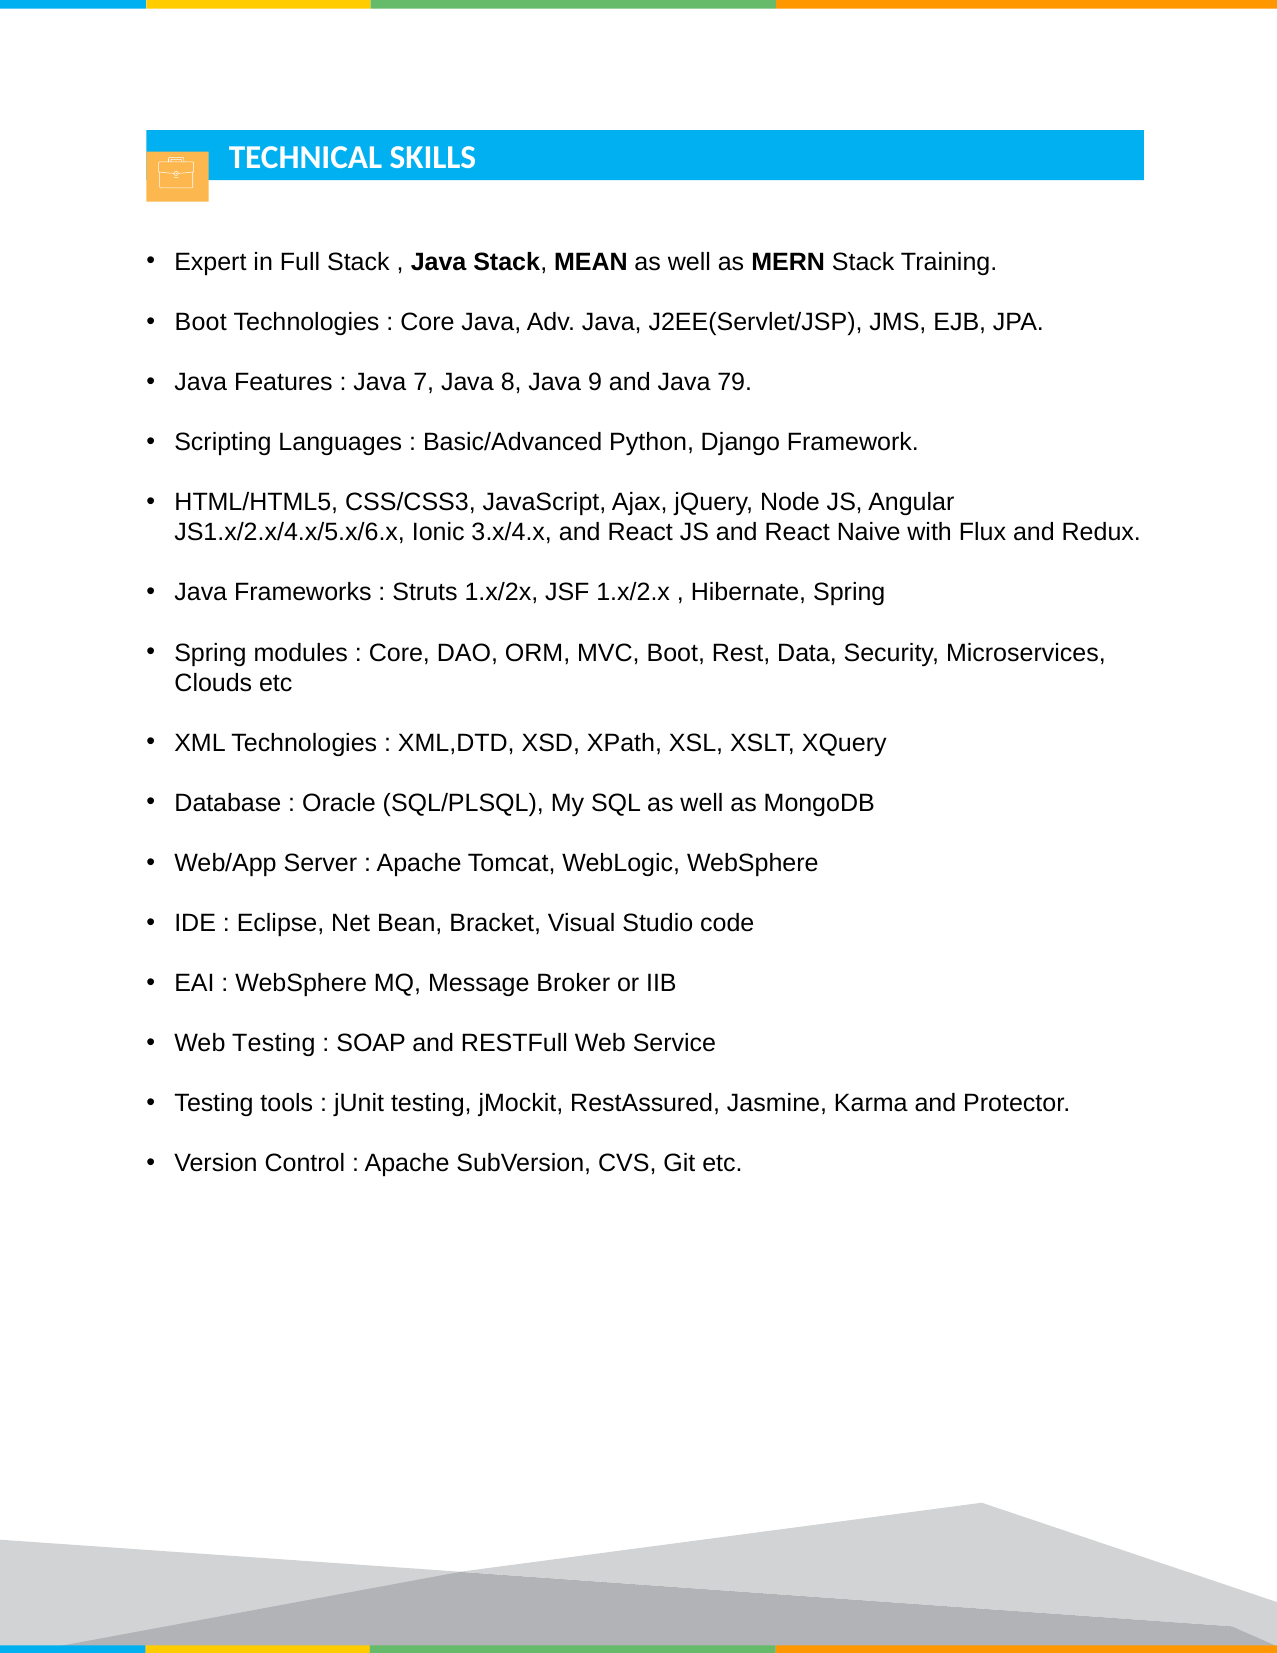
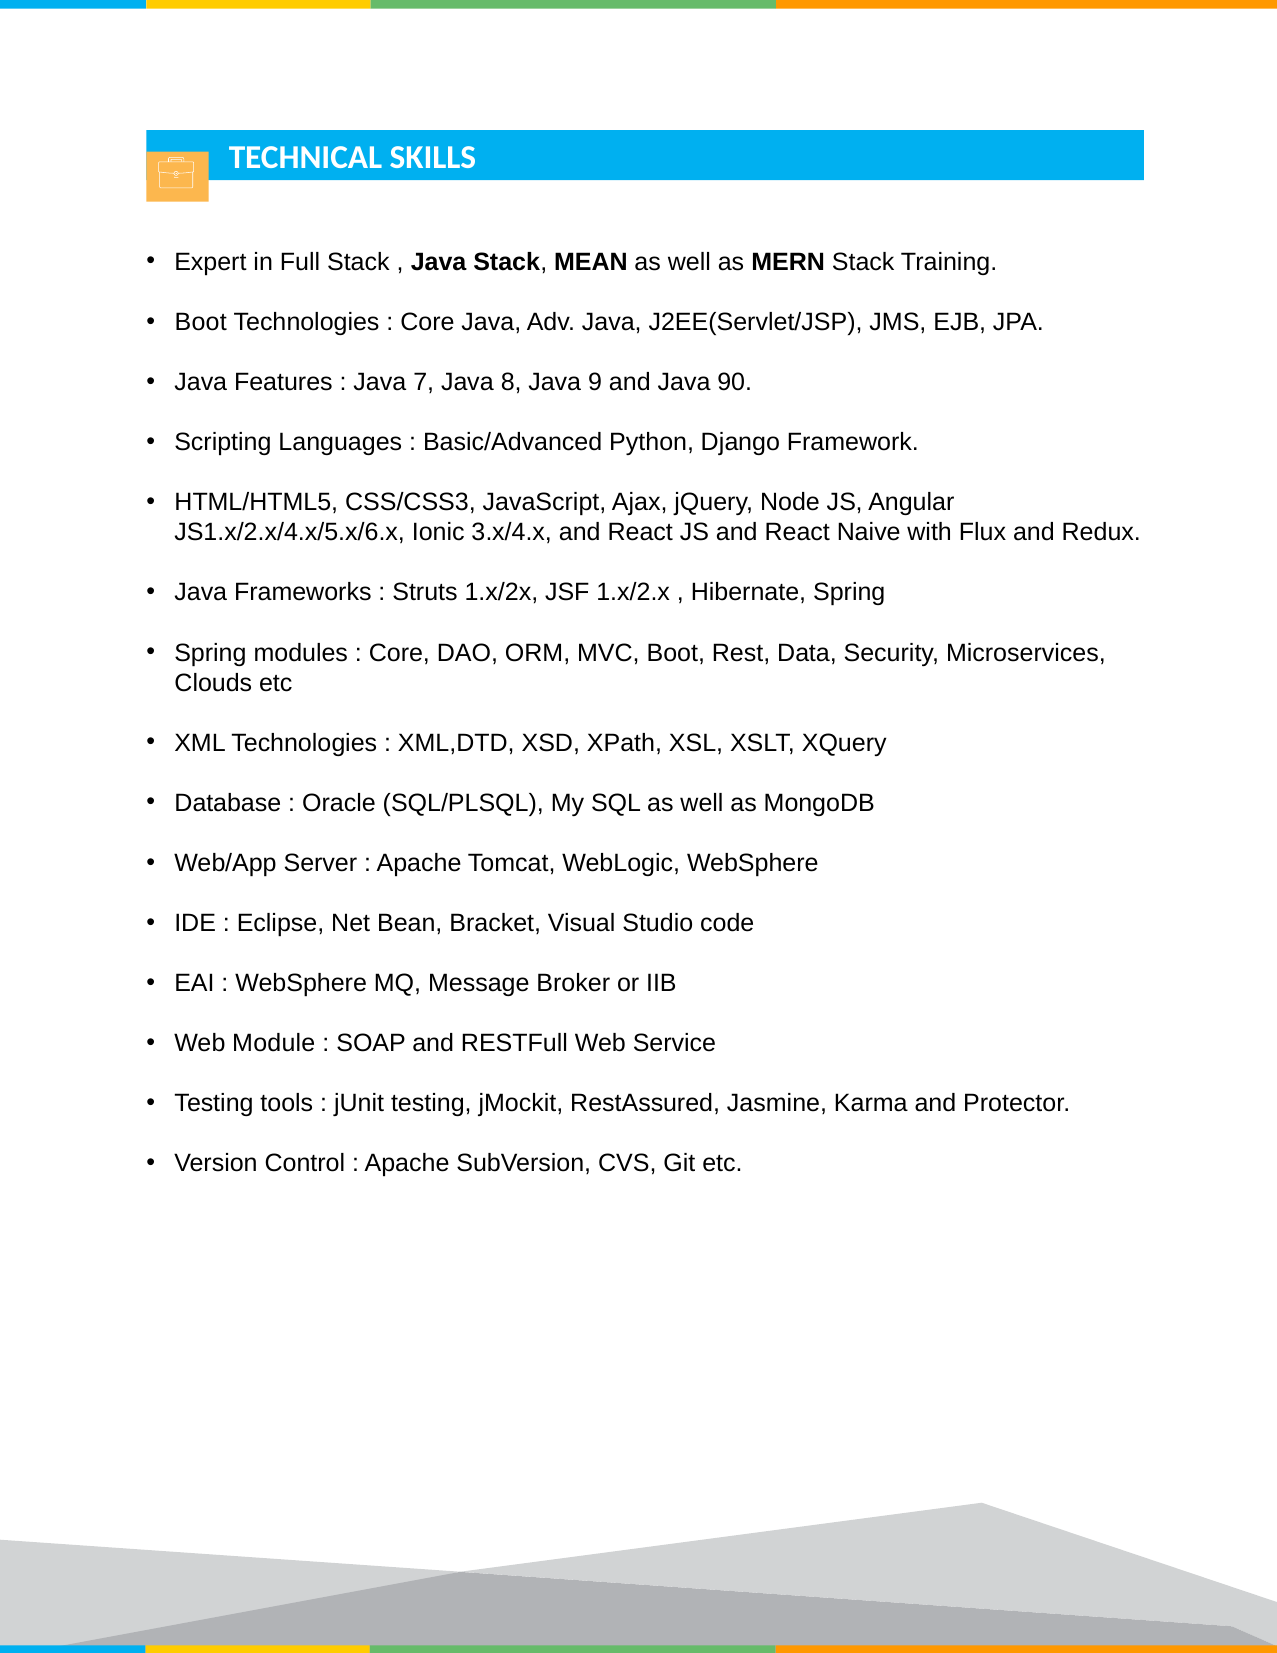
79: 79 -> 90
Web Testing: Testing -> Module
